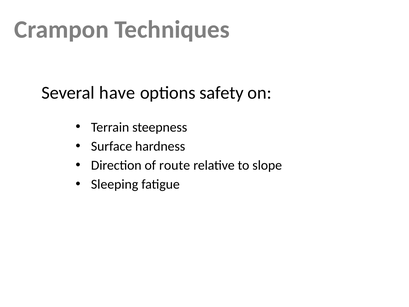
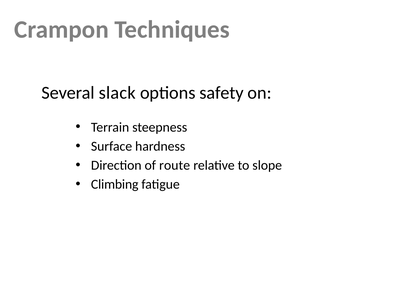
have: have -> slack
Sleeping: Sleeping -> Climbing
